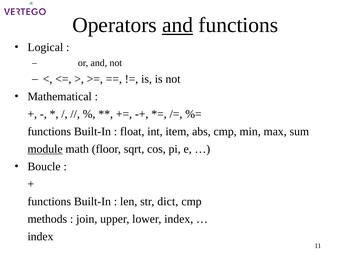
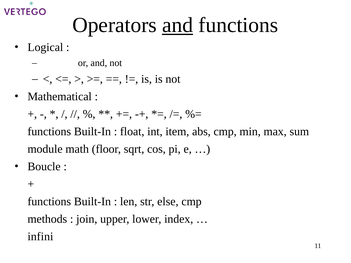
module underline: present -> none
dict: dict -> else
index at (40, 237): index -> infini
